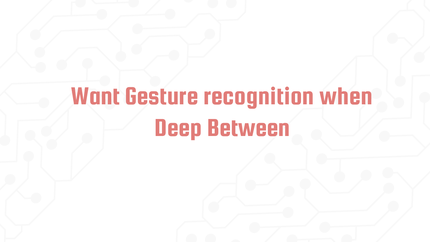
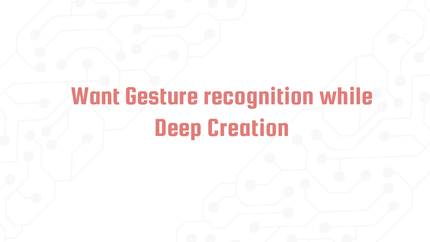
when: when -> while
Between: Between -> Creation
